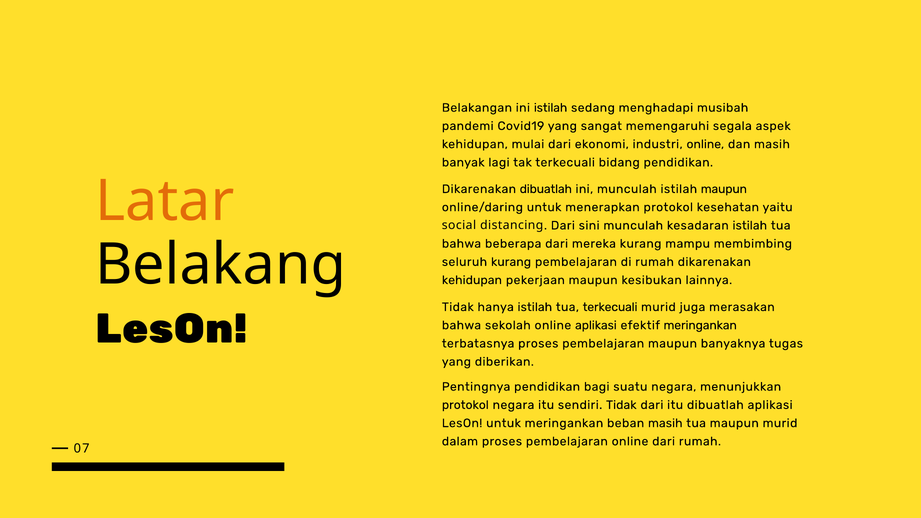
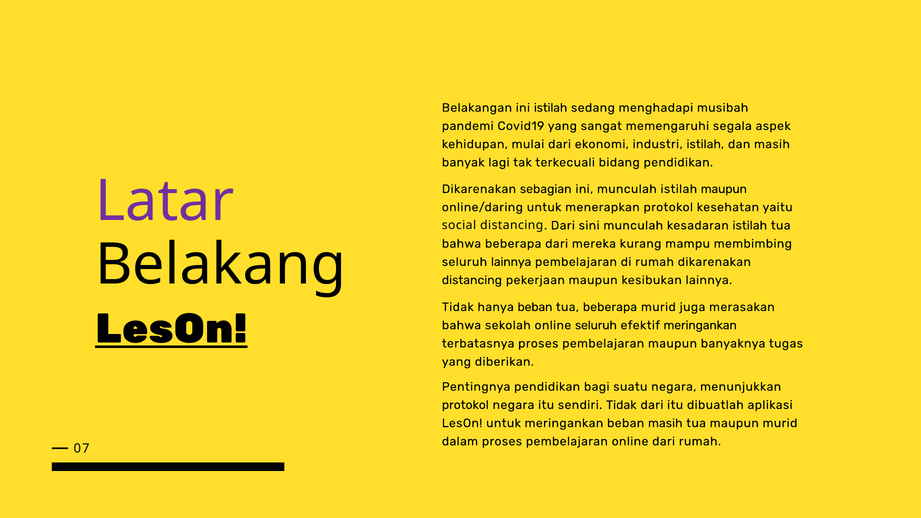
industri online: online -> istilah
Latar colour: orange -> purple
Dikarenakan dibuatlah: dibuatlah -> sebagian
seluruh kurang: kurang -> lainnya
kehidupan at (472, 280): kehidupan -> distancing
hanya istilah: istilah -> beban
tua terkecuali: terkecuali -> beberapa
LesOn at (171, 329) underline: none -> present
online aplikasi: aplikasi -> seluruh
